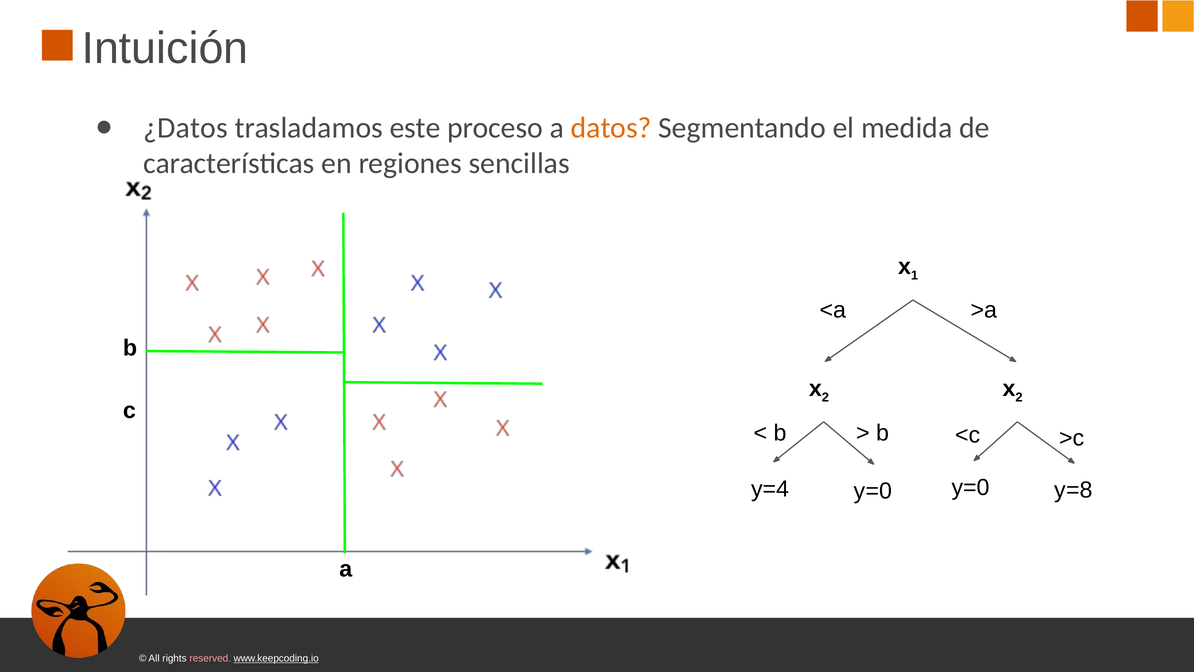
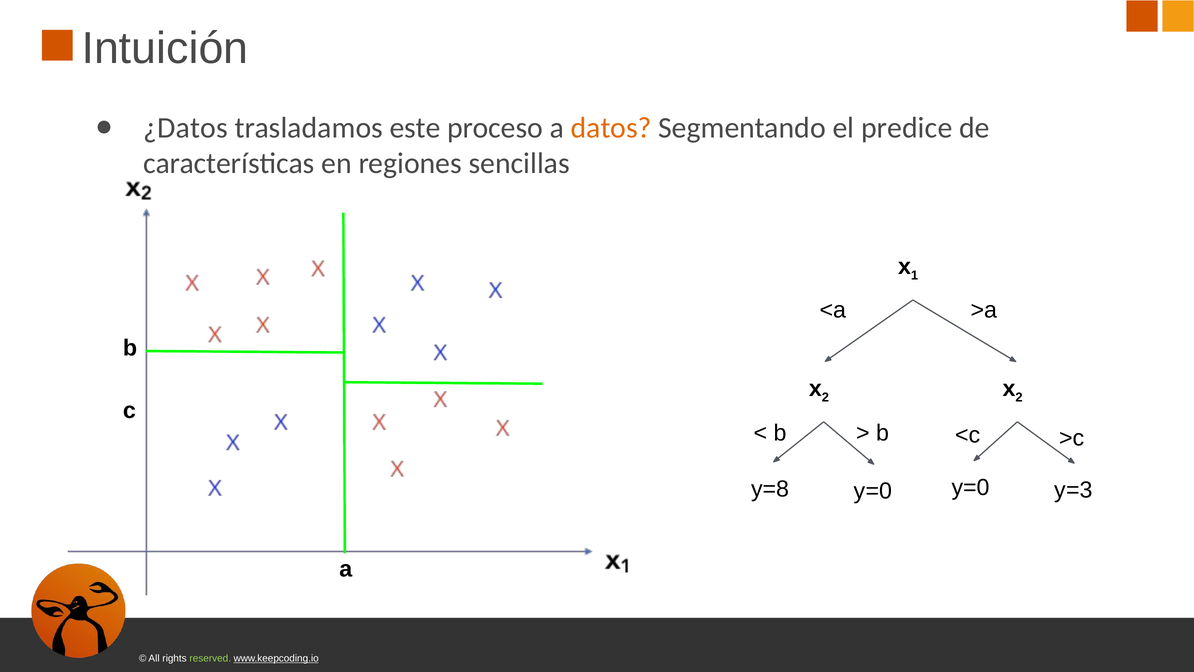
medida: medida -> predice
y=4: y=4 -> y=8
y=8: y=8 -> y=3
reserved colour: pink -> light green
